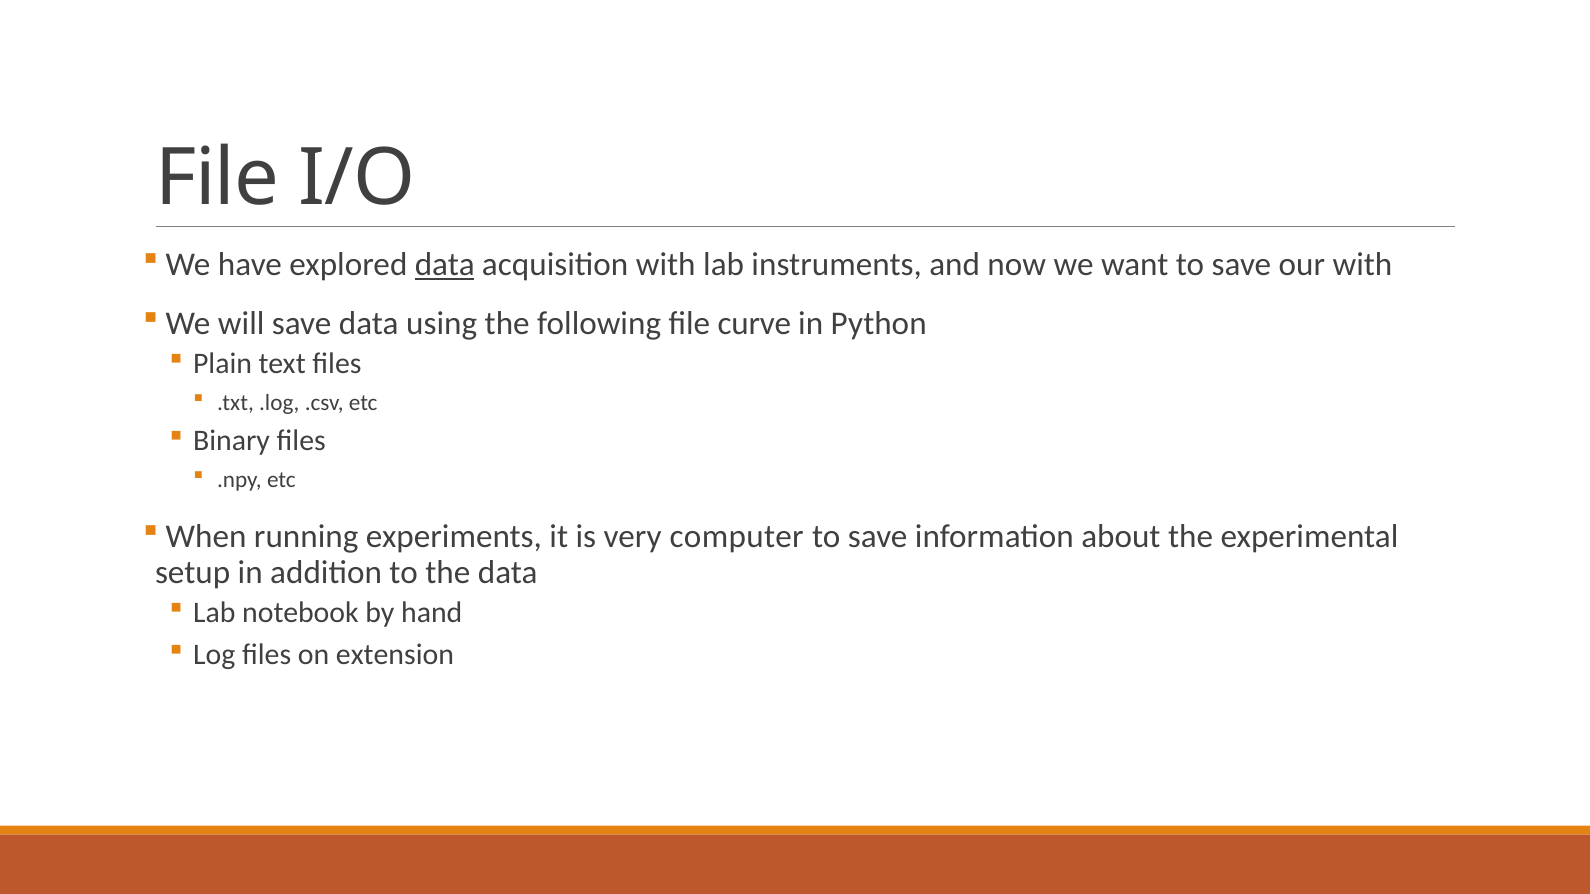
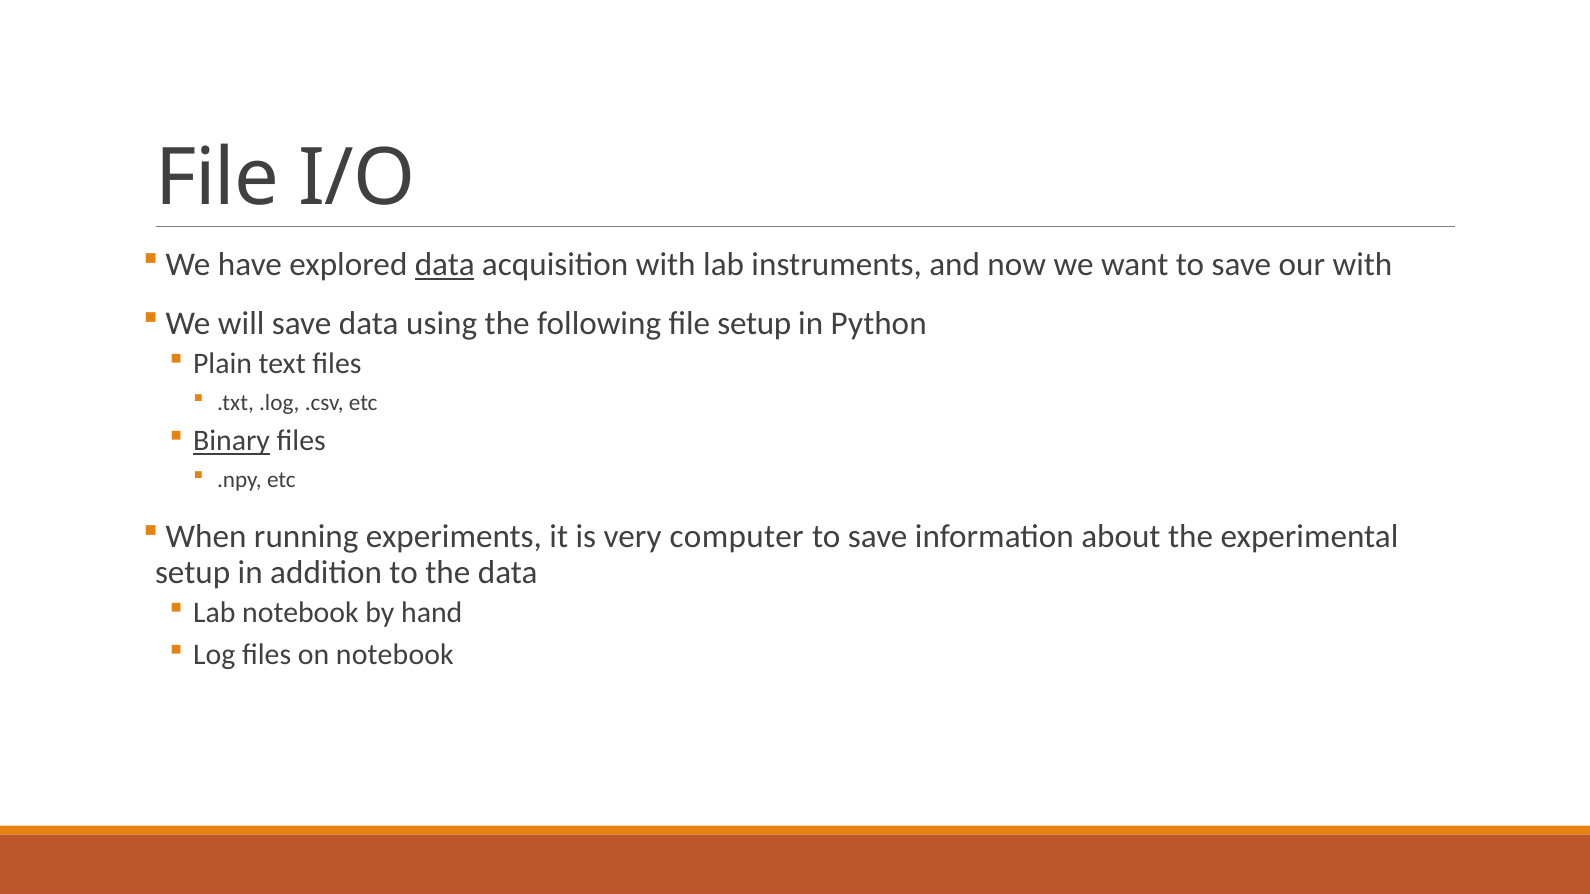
file curve: curve -> setup
Binary underline: none -> present
on extension: extension -> notebook
